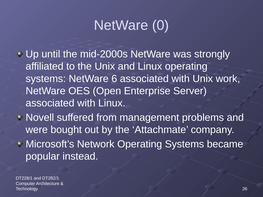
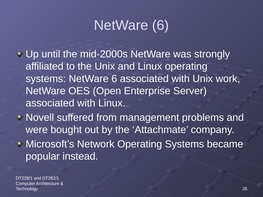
0 at (161, 25): 0 -> 6
